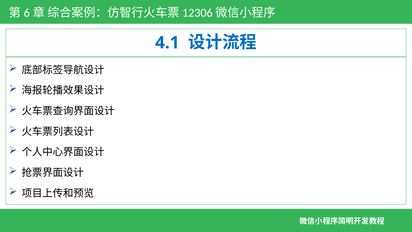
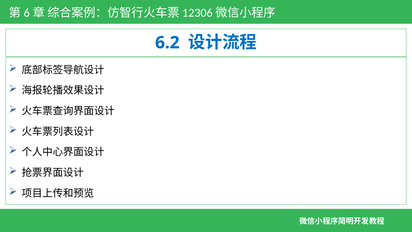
4.1: 4.1 -> 6.2
